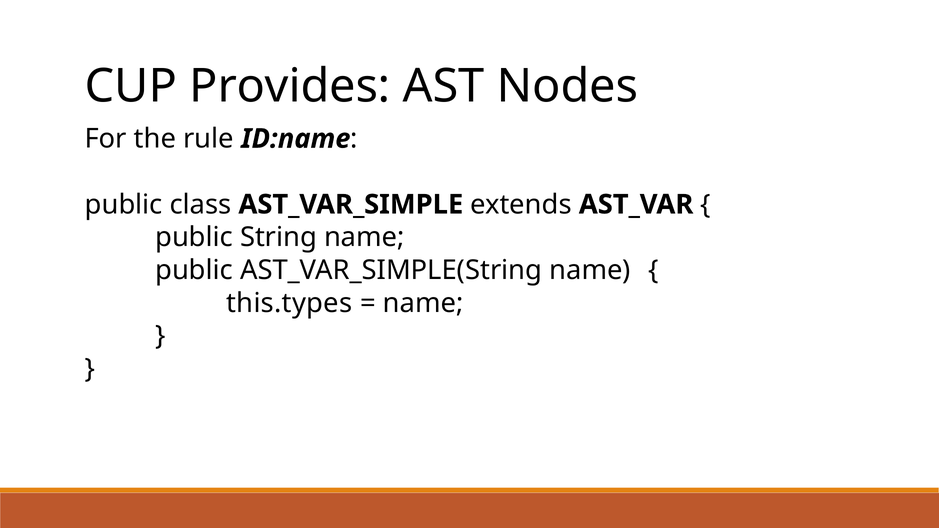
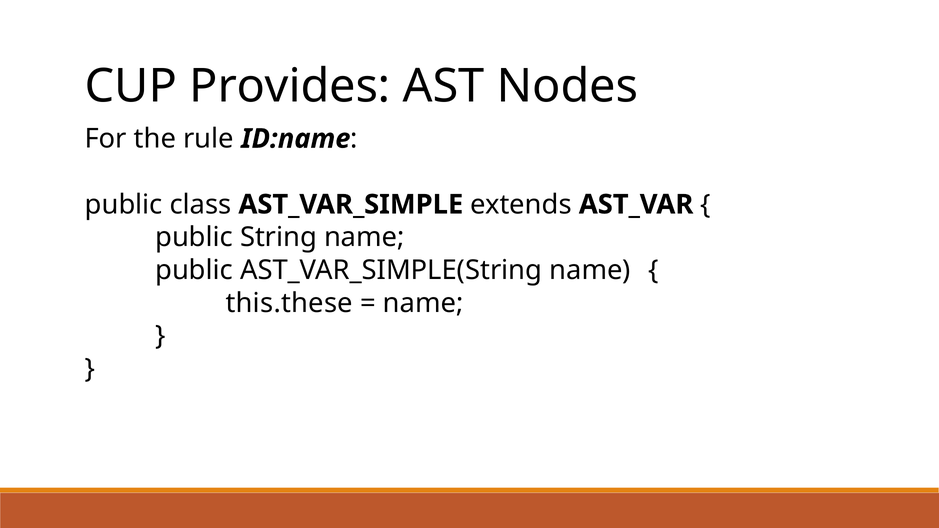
this.types: this.types -> this.these
